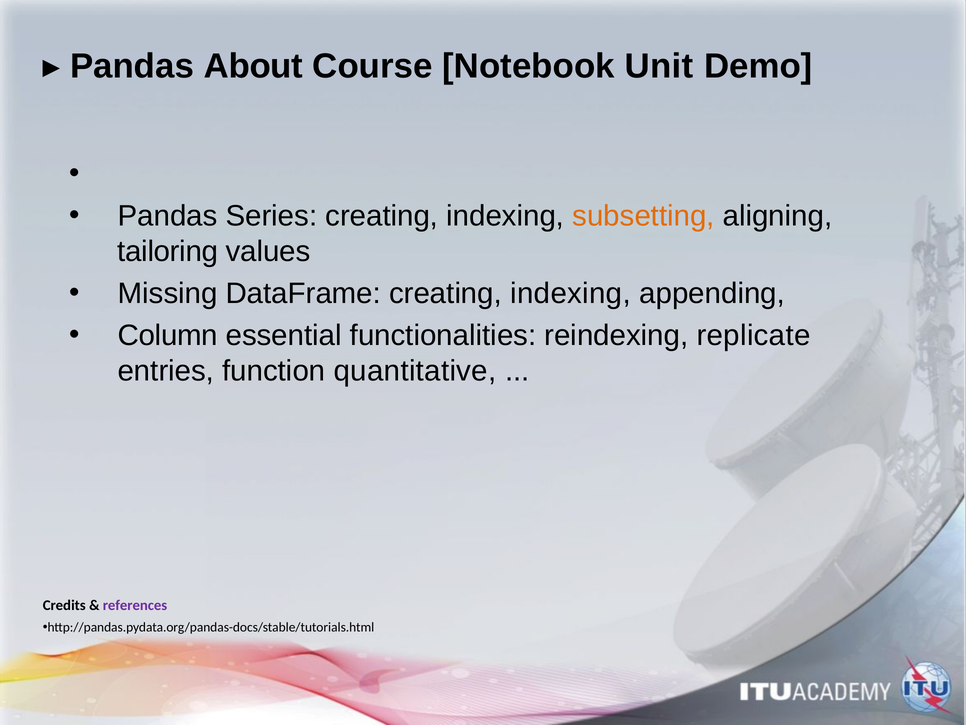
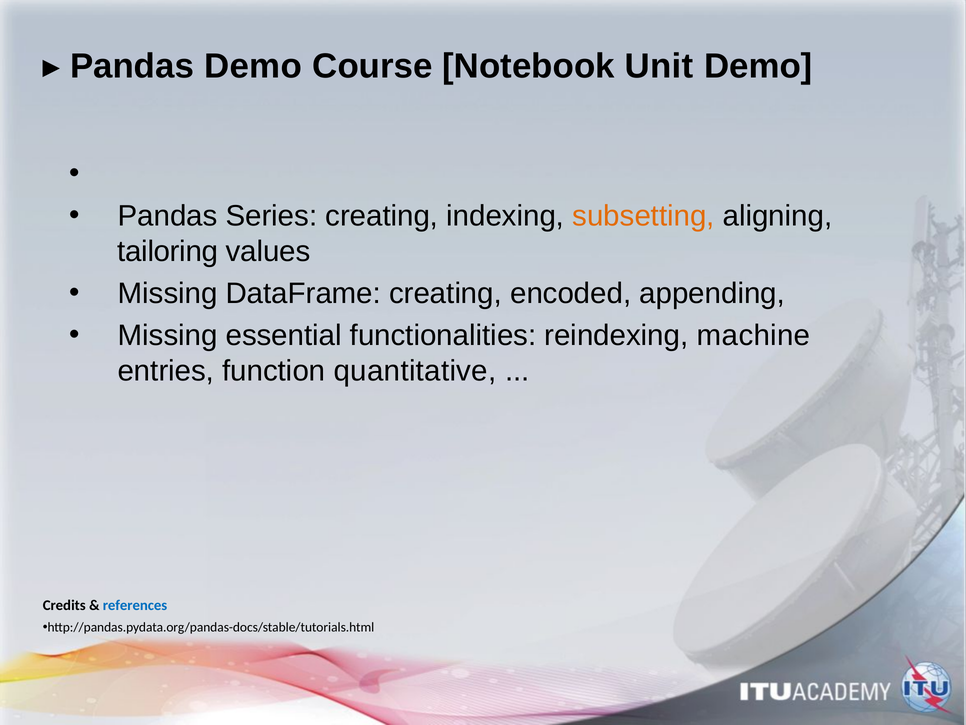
Pandas About: About -> Demo
DataFrame creating indexing: indexing -> encoded
Column at (168, 335): Column -> Missing
replicate: replicate -> machine
references colour: purple -> blue
